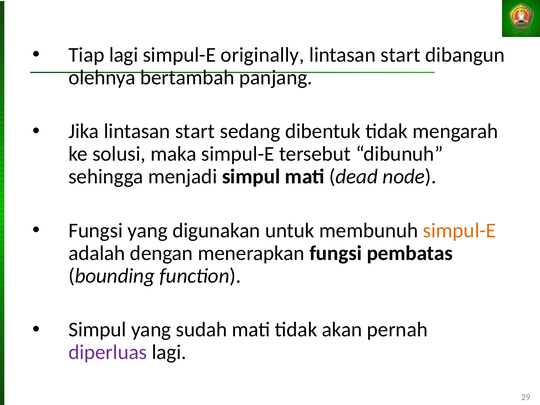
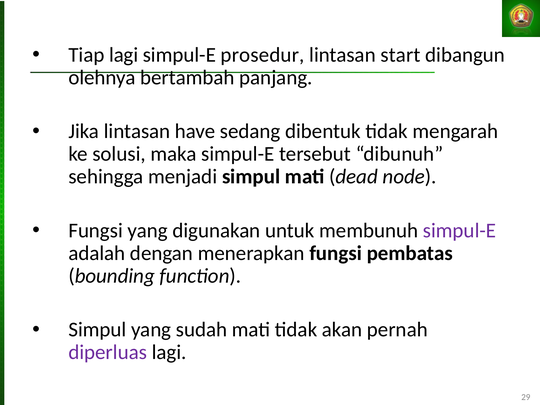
originally: originally -> prosedur
Jika lintasan start: start -> have
simpul-E at (460, 230) colour: orange -> purple
